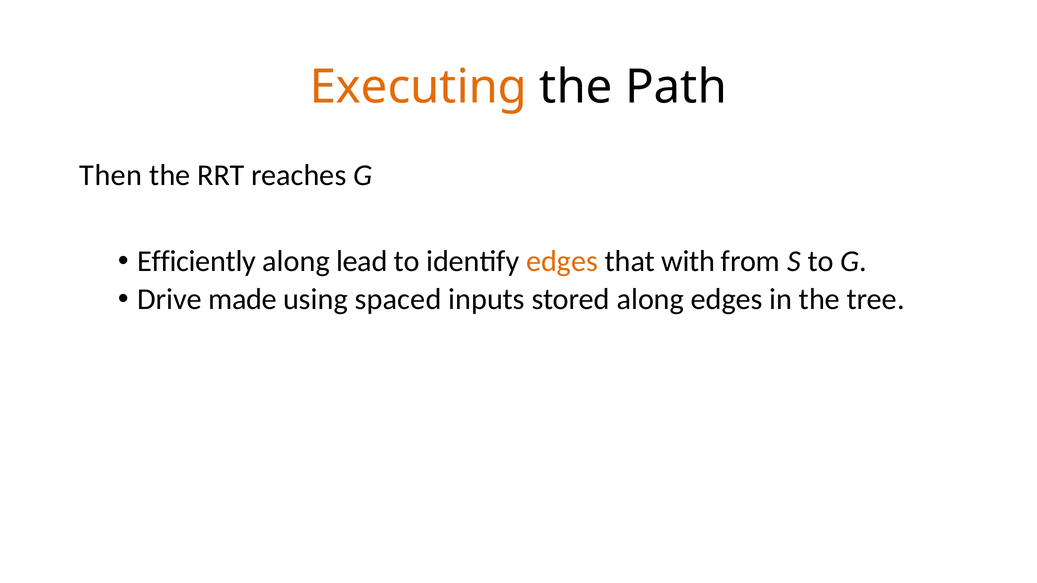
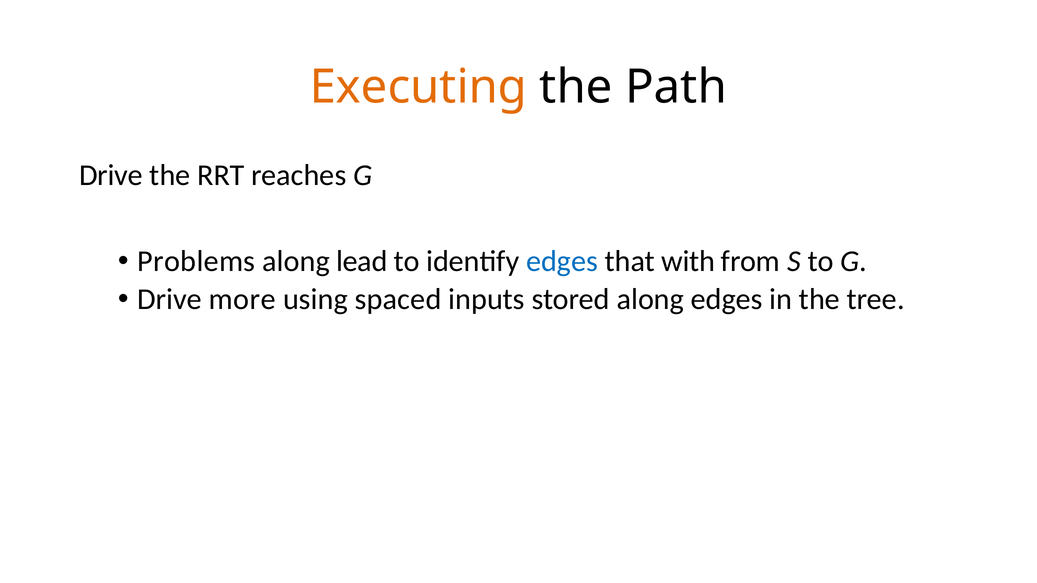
Then at (111, 175): Then -> Drive
Efficiently: Efficiently -> Problems
edges at (562, 261) colour: orange -> blue
made: made -> more
